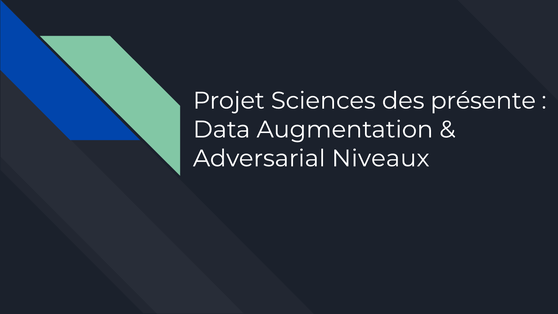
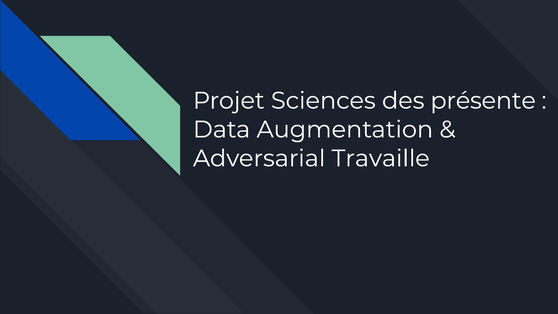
Niveaux: Niveaux -> Travaille
